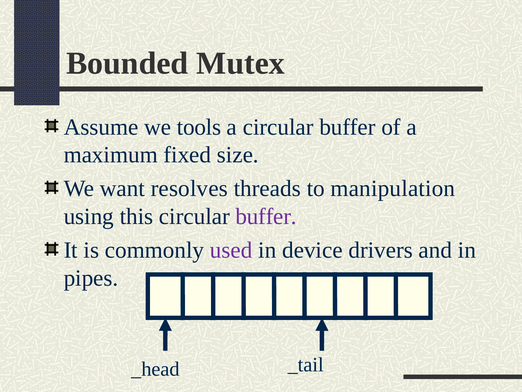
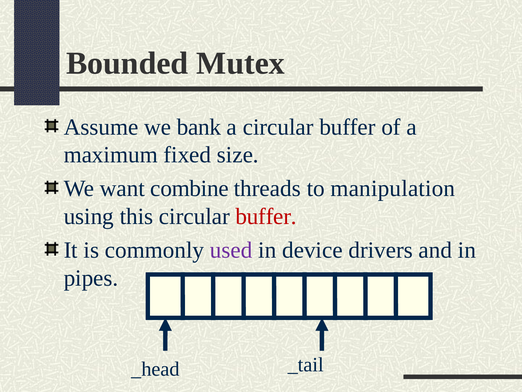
tools: tools -> bank
resolves: resolves -> combine
buffer at (266, 216) colour: purple -> red
